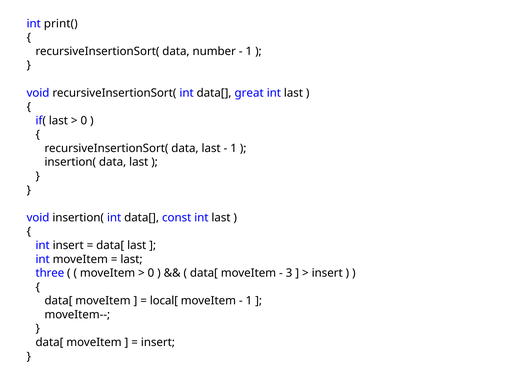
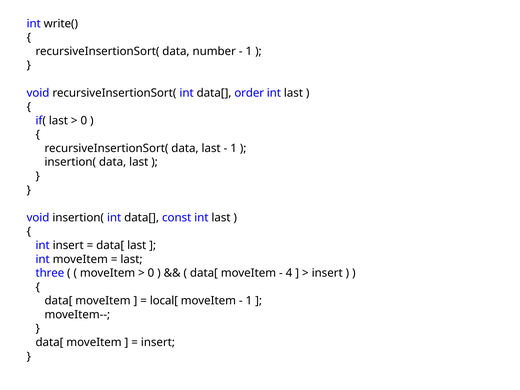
print(: print( -> write(
great: great -> order
3: 3 -> 4
